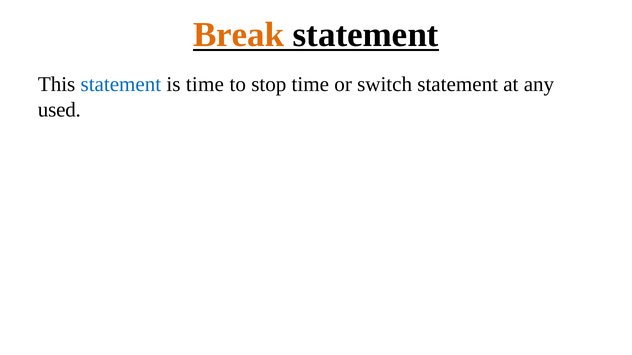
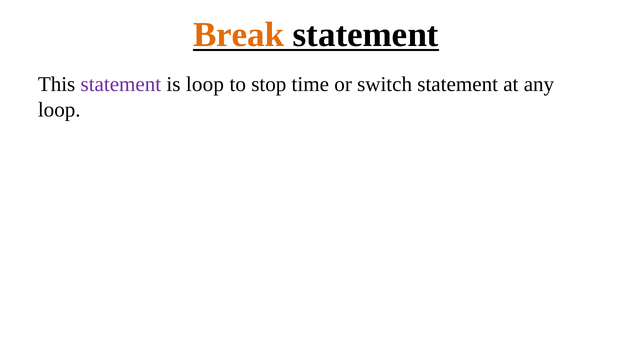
statement at (121, 84) colour: blue -> purple
is time: time -> loop
used at (59, 110): used -> loop
